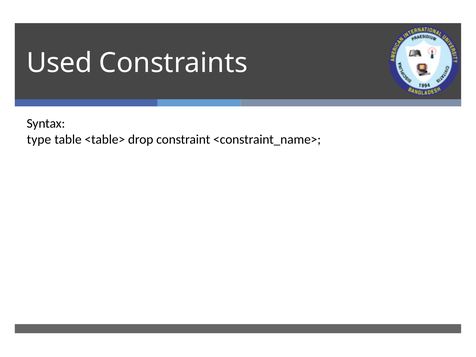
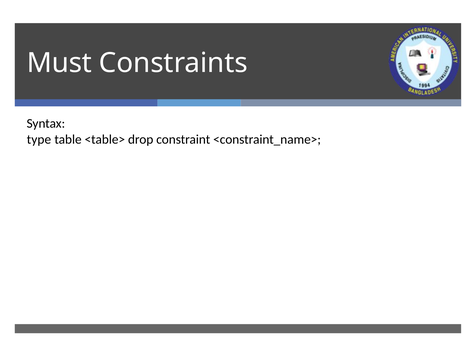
Used: Used -> Must
